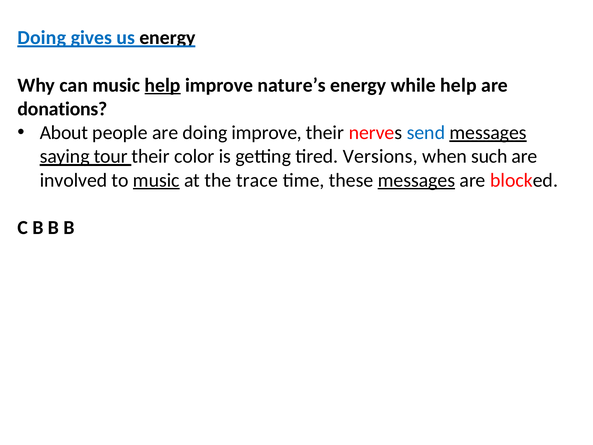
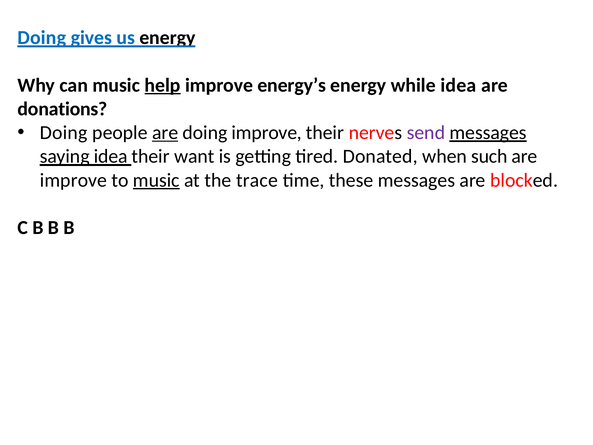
nature’s: nature’s -> energy’s
while help: help -> idea
About at (64, 133): About -> Doing
are at (165, 133) underline: none -> present
send colour: blue -> purple
saying tour: tour -> idea
color: color -> want
Versions: Versions -> Donated
involved at (73, 180): involved -> improve
messages at (416, 180) underline: present -> none
